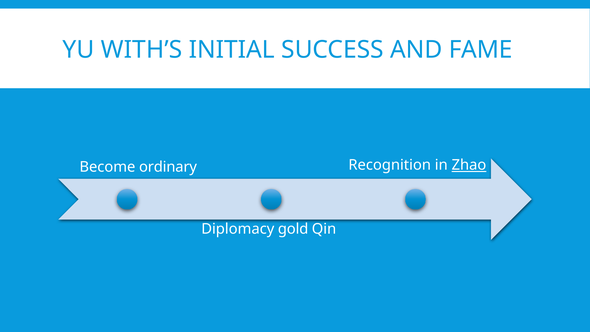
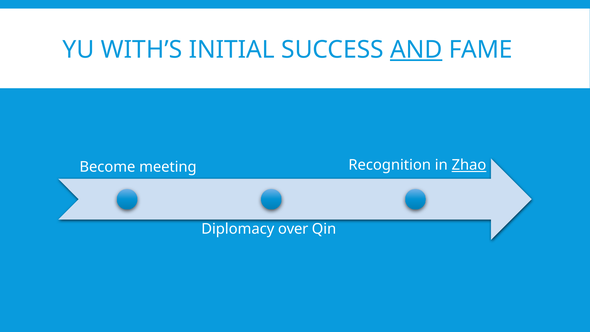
AND underline: none -> present
ordinary: ordinary -> meeting
gold: gold -> over
